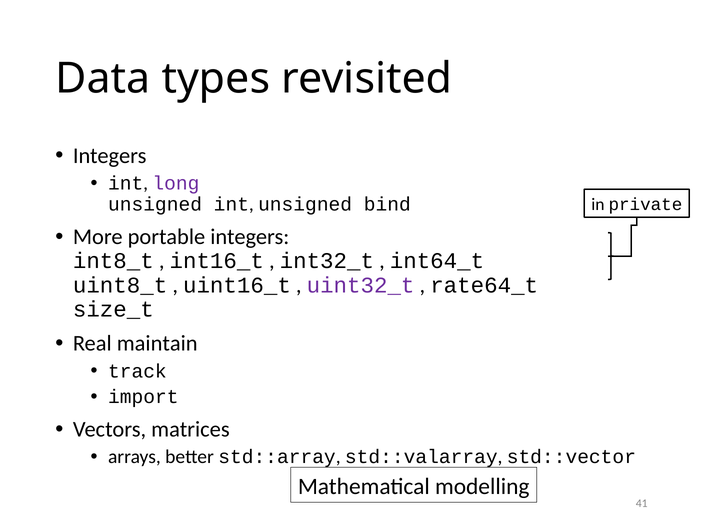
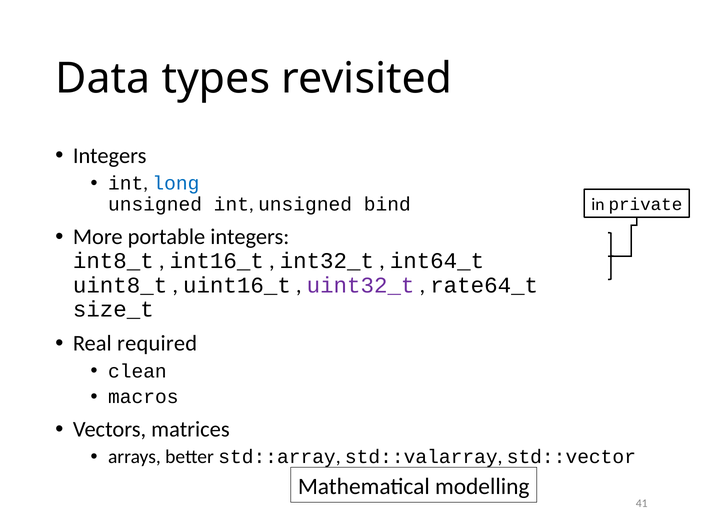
long colour: purple -> blue
maintain: maintain -> required
track: track -> clean
import: import -> macros
